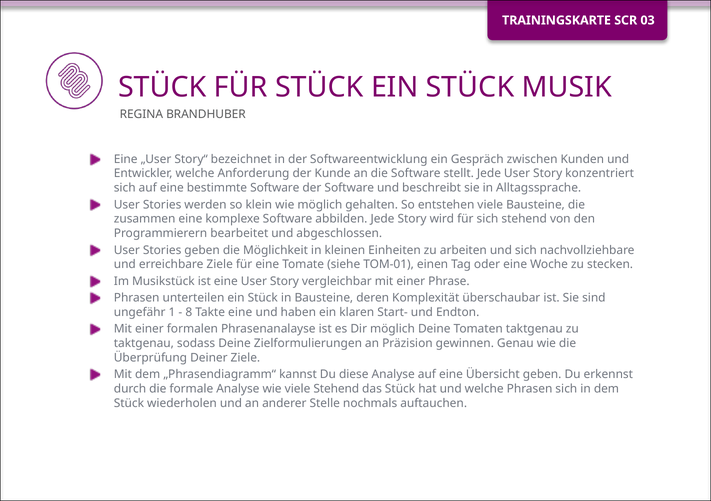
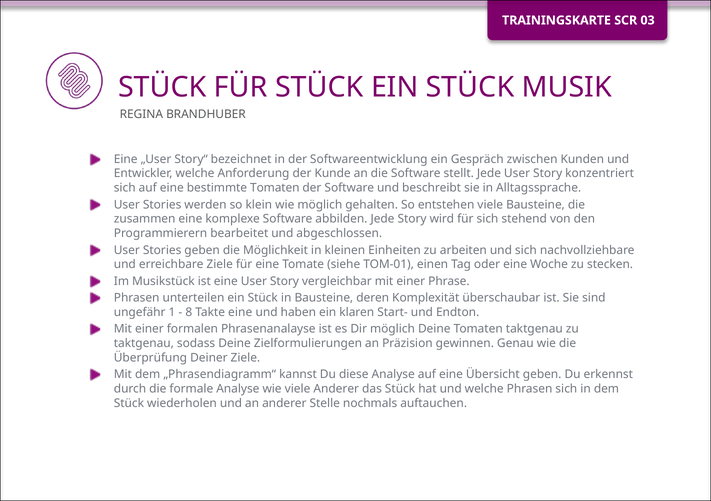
bestimmte Software: Software -> Tomaten
viele Stehend: Stehend -> Anderer
